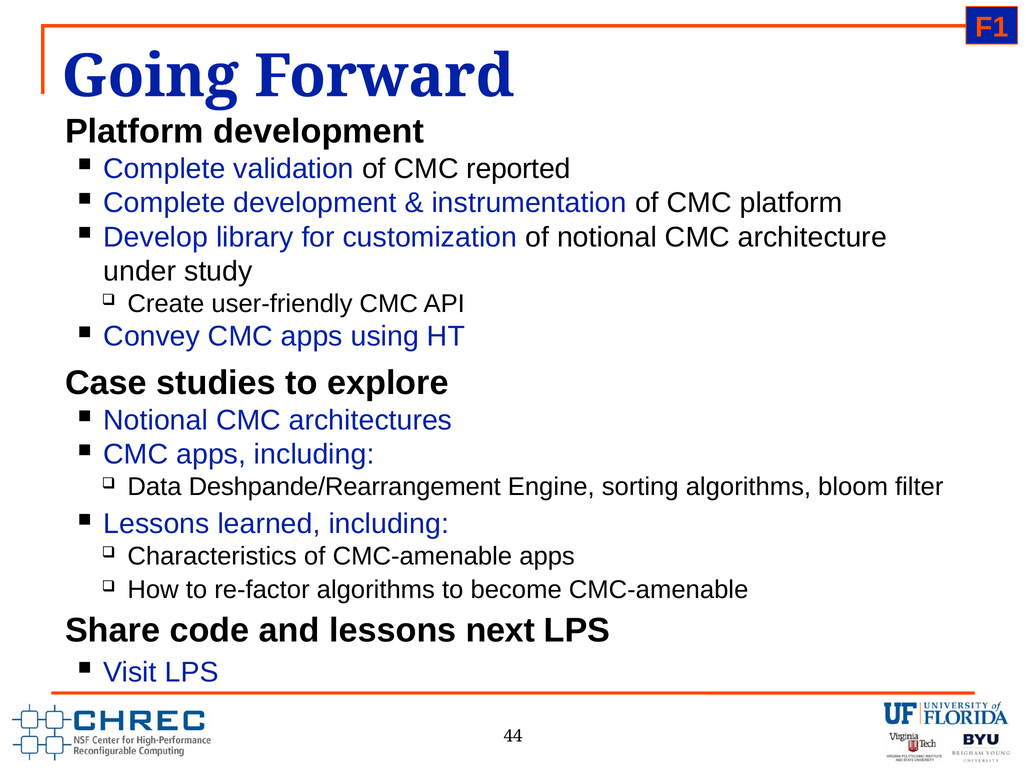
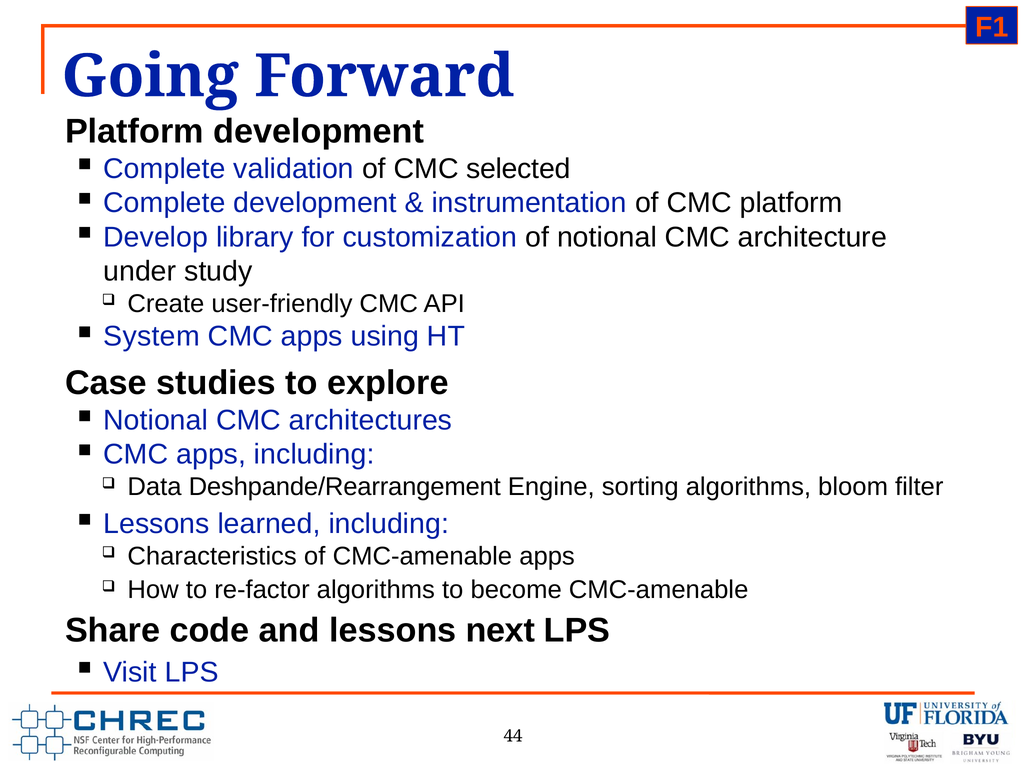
reported: reported -> selected
Convey: Convey -> System
